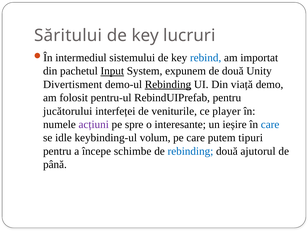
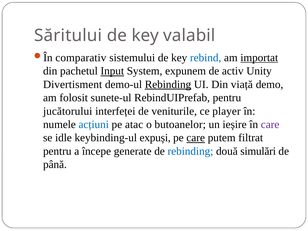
lucruri: lucruri -> valabil
intermediul: intermediul -> comparativ
importat underline: none -> present
de două: două -> activ
pentru-ul: pentru-ul -> sunete-ul
acțiuni colour: purple -> blue
spre: spre -> atac
interesante: interesante -> butoanelor
care at (270, 124) colour: blue -> purple
volum: volum -> expuși
care at (196, 138) underline: none -> present
tipuri: tipuri -> filtrat
schimbe: schimbe -> generate
ajutorul: ajutorul -> simulări
